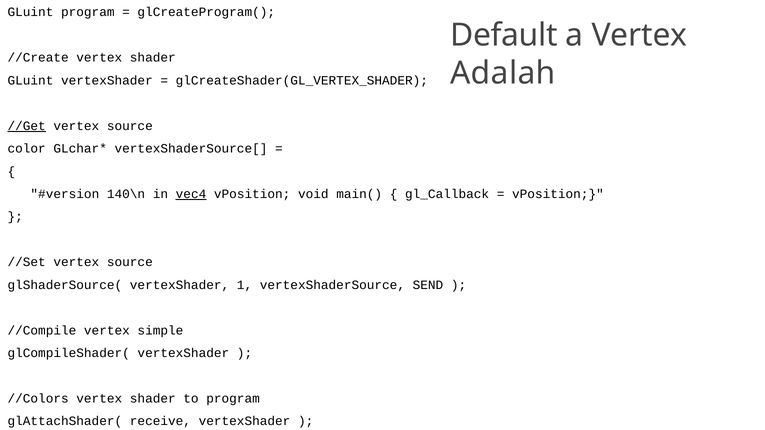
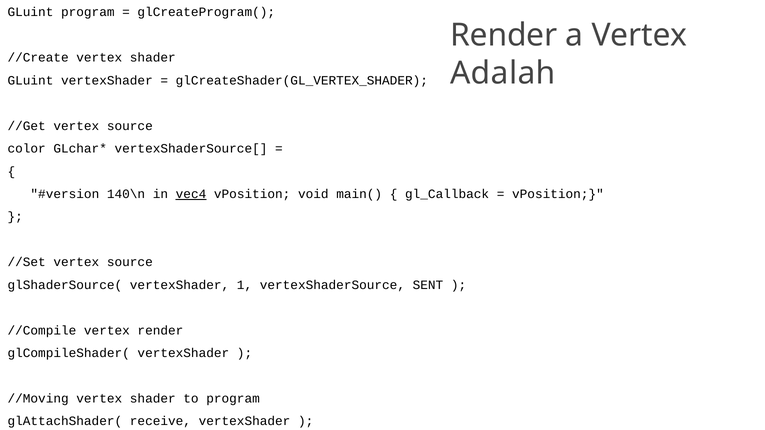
Default at (504, 35): Default -> Render
//Get underline: present -> none
SEND: SEND -> SENT
vertex simple: simple -> render
//Colors: //Colors -> //Moving
